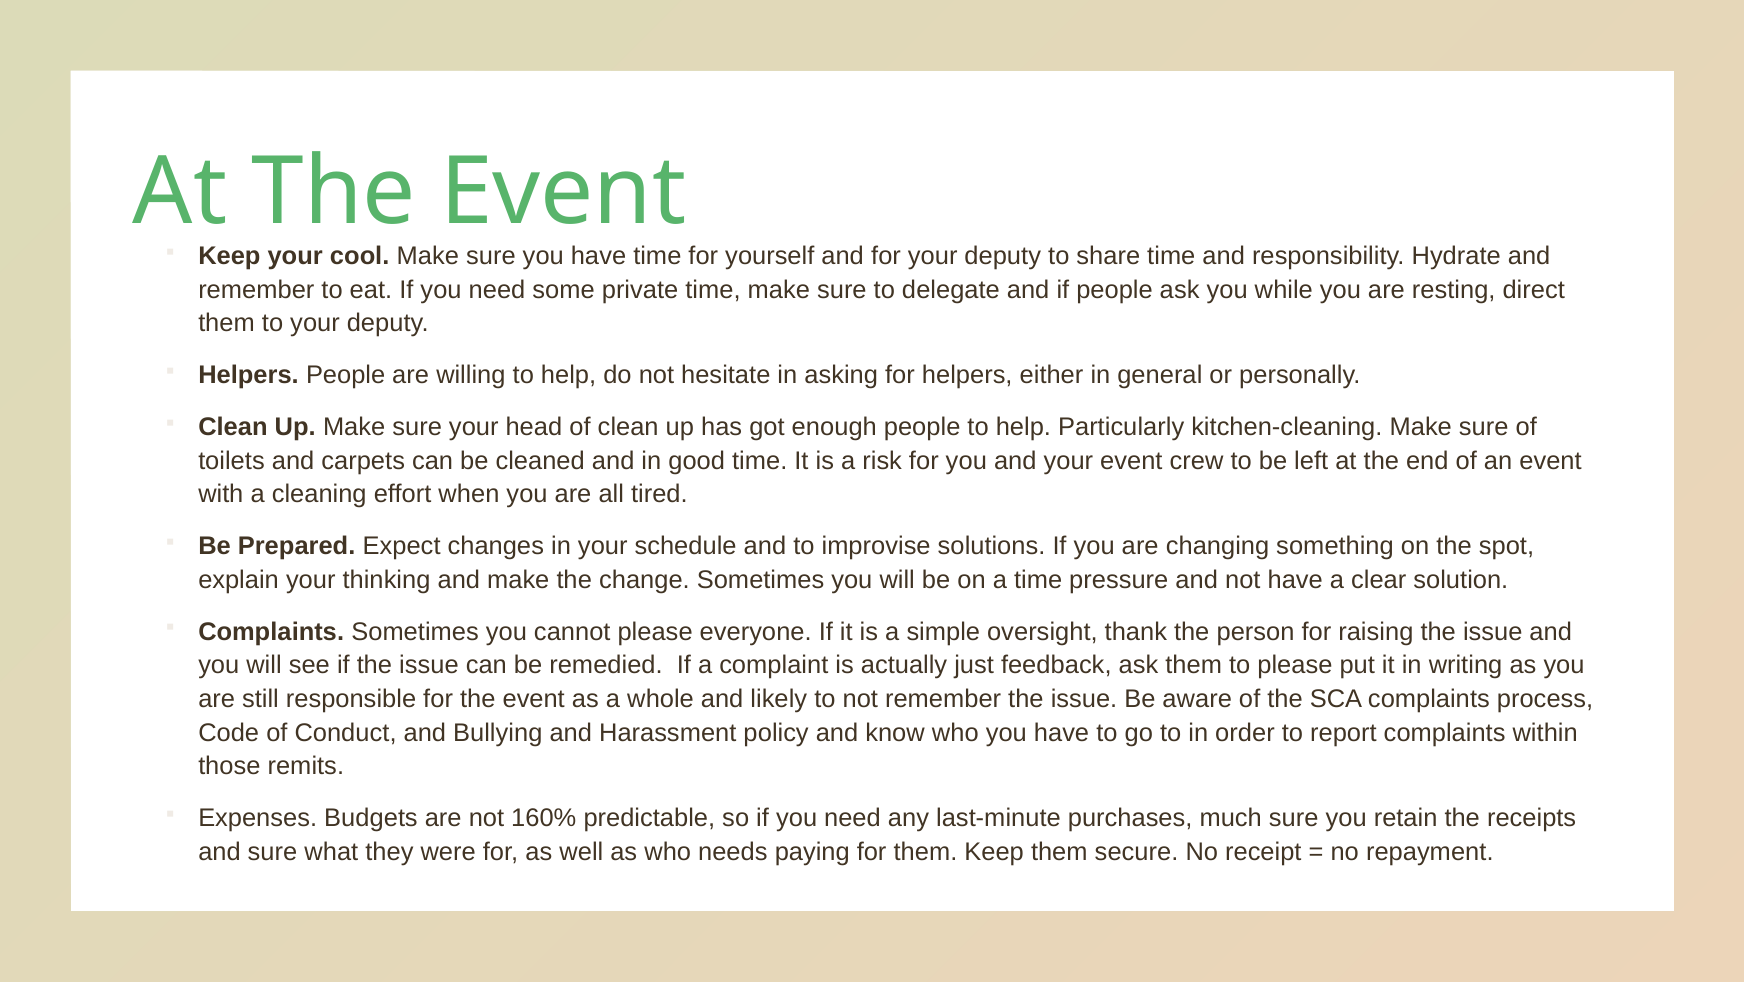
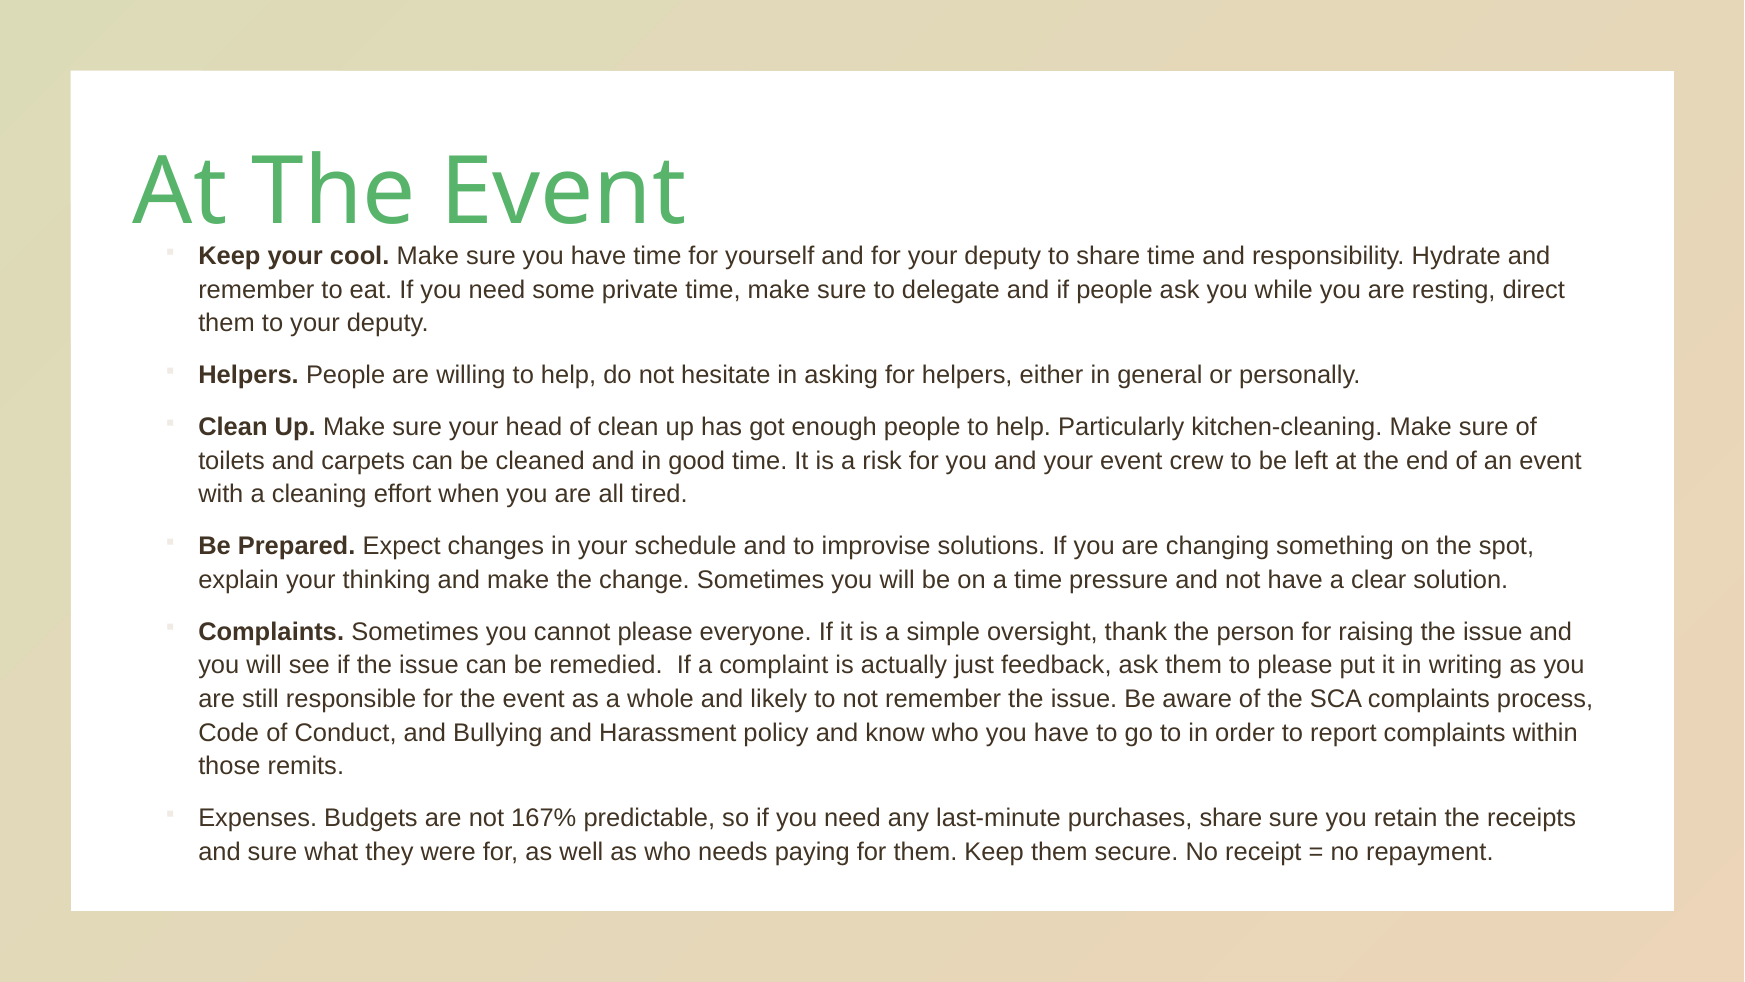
160%: 160% -> 167%
purchases much: much -> share
